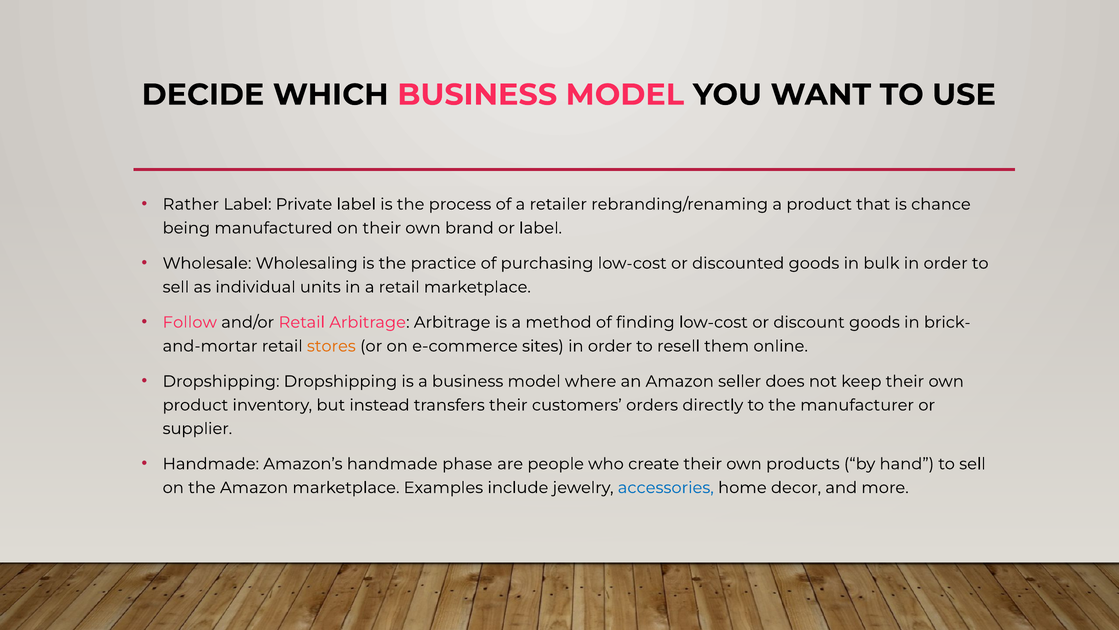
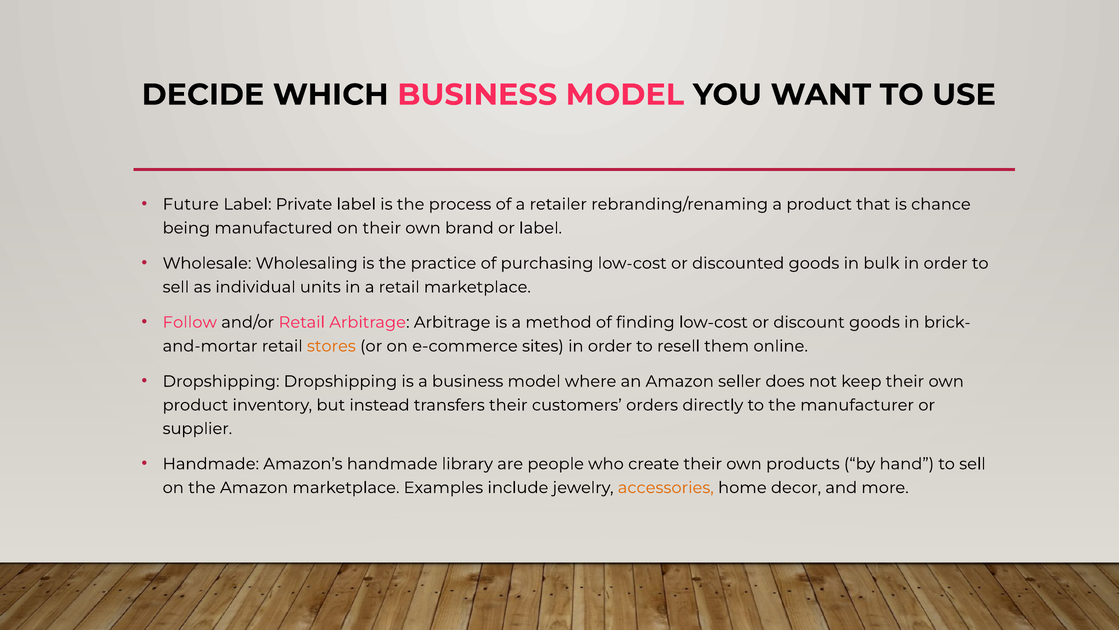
Rather: Rather -> Future
phase: phase -> library
accessories colour: blue -> orange
